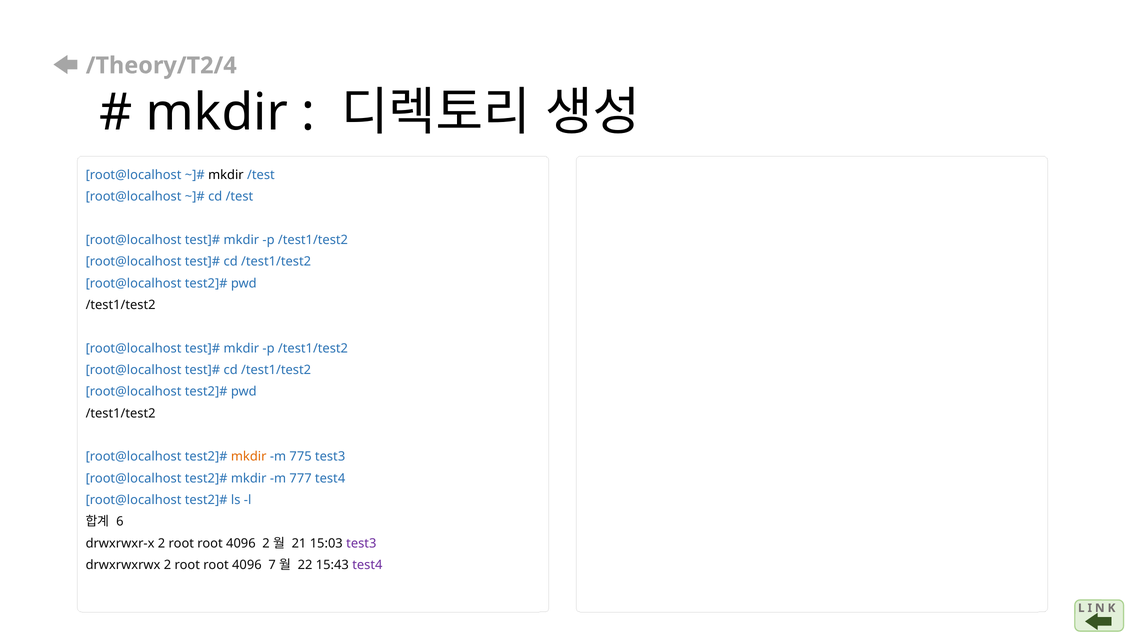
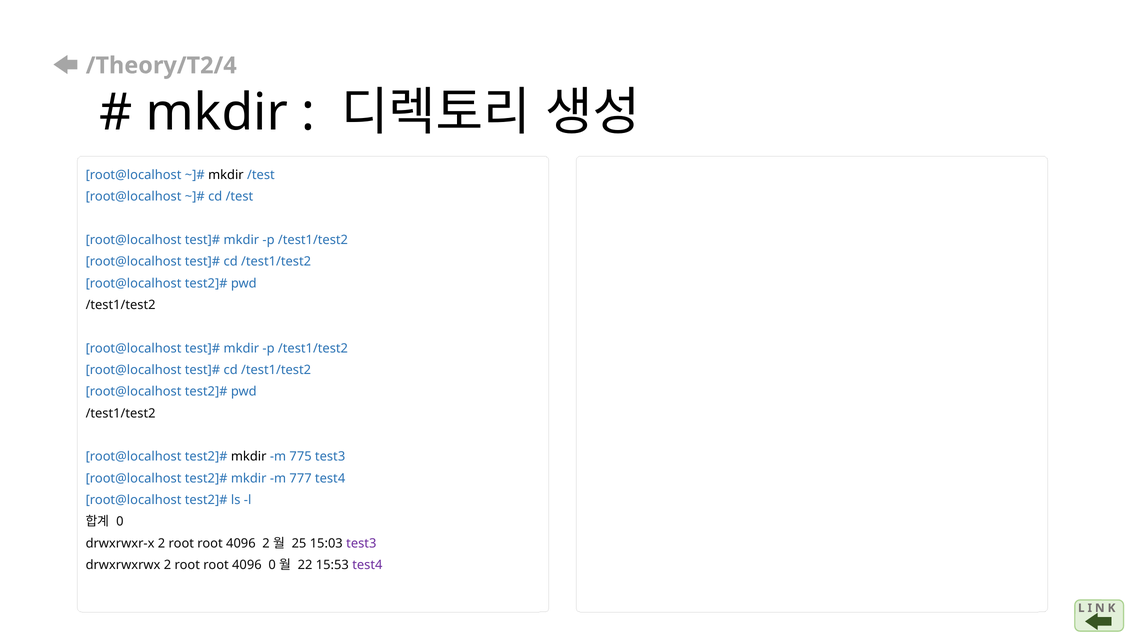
mkdir at (249, 456) colour: orange -> black
6 at (120, 521): 6 -> 0
21: 21 -> 25
4096 7: 7 -> 0
15:43: 15:43 -> 15:53
